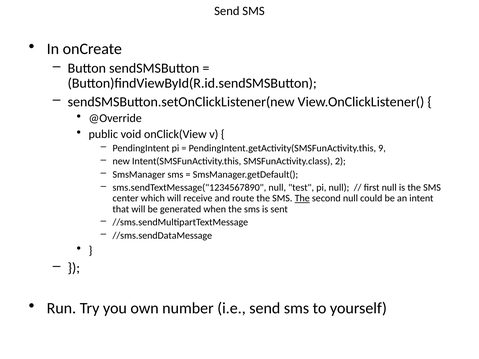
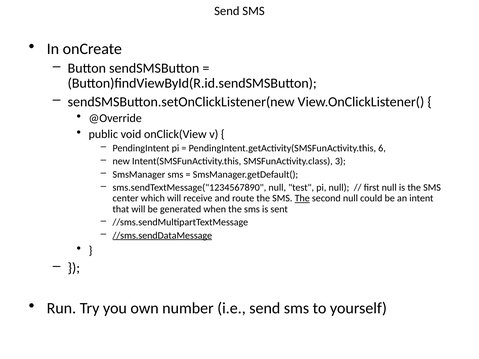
9: 9 -> 6
2: 2 -> 3
//sms.sendDataMessage underline: none -> present
